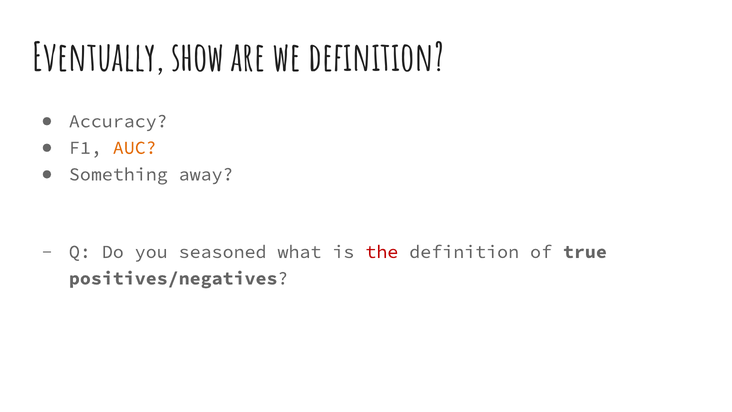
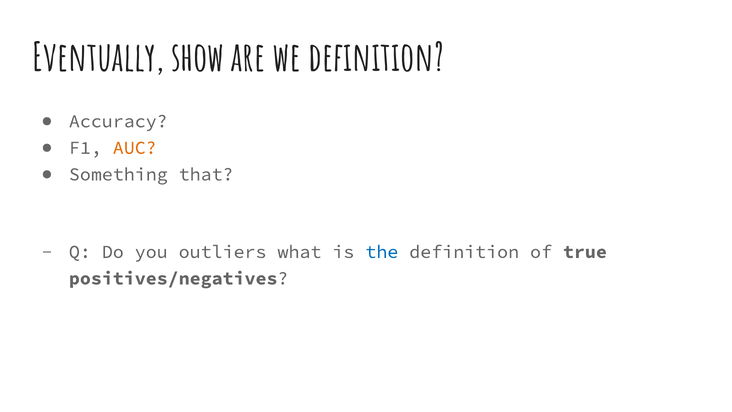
away: away -> that
seasoned: seasoned -> outliers
the colour: red -> blue
